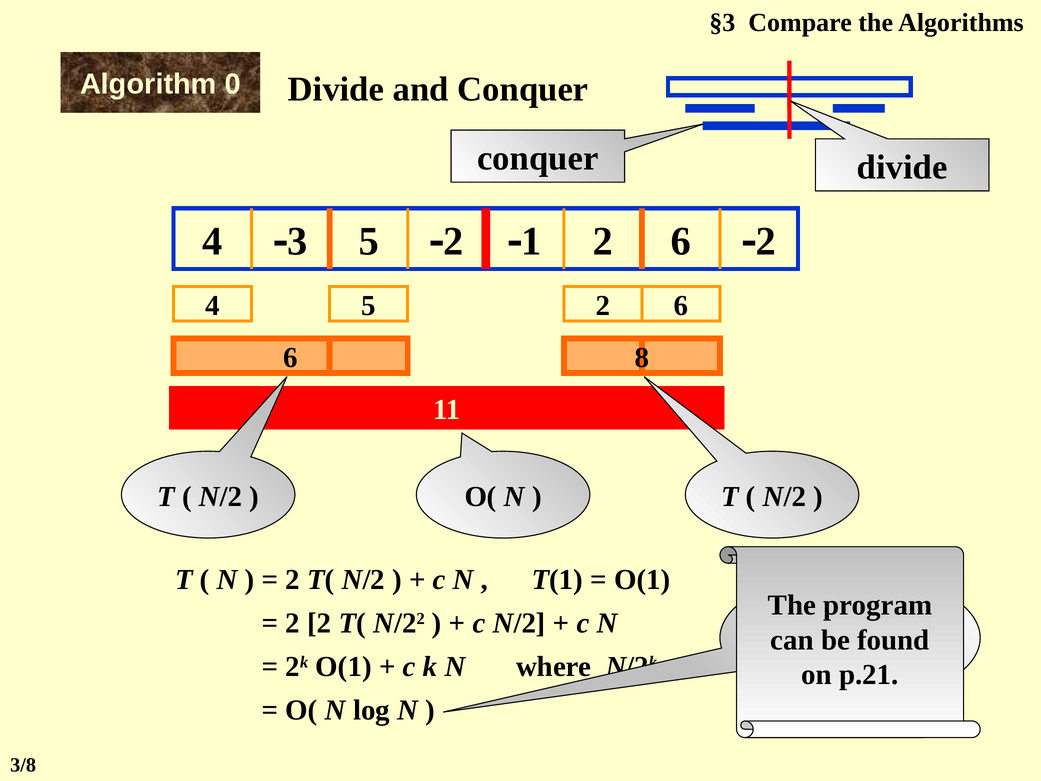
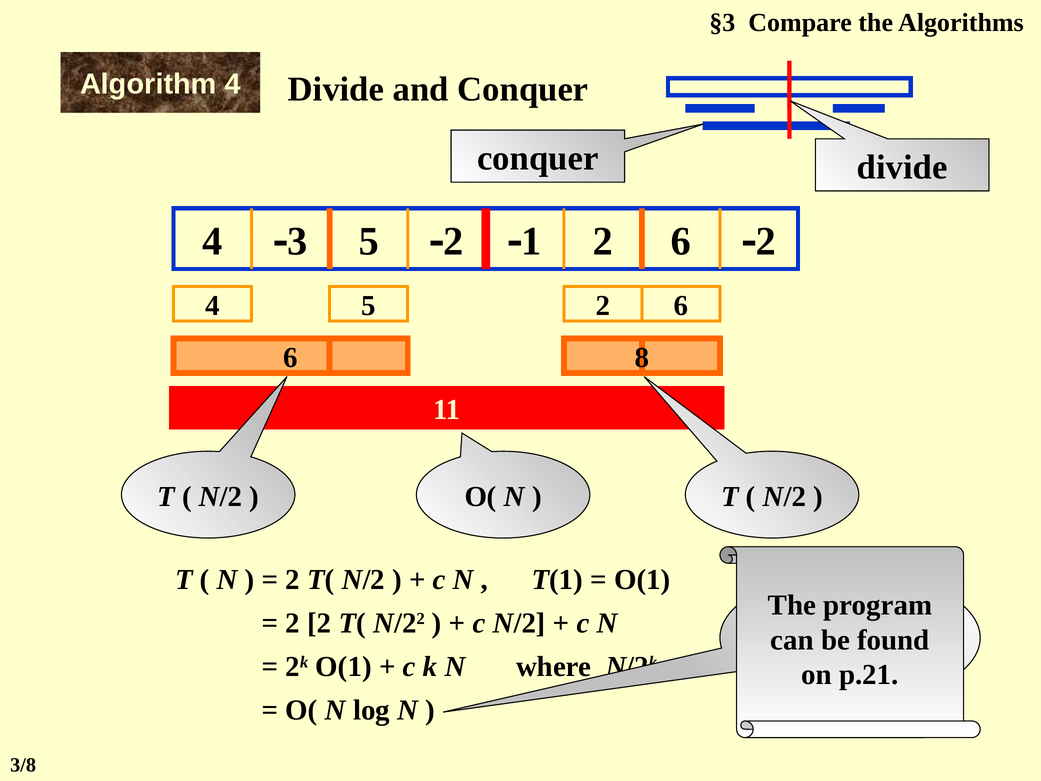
Algorithm 0: 0 -> 4
